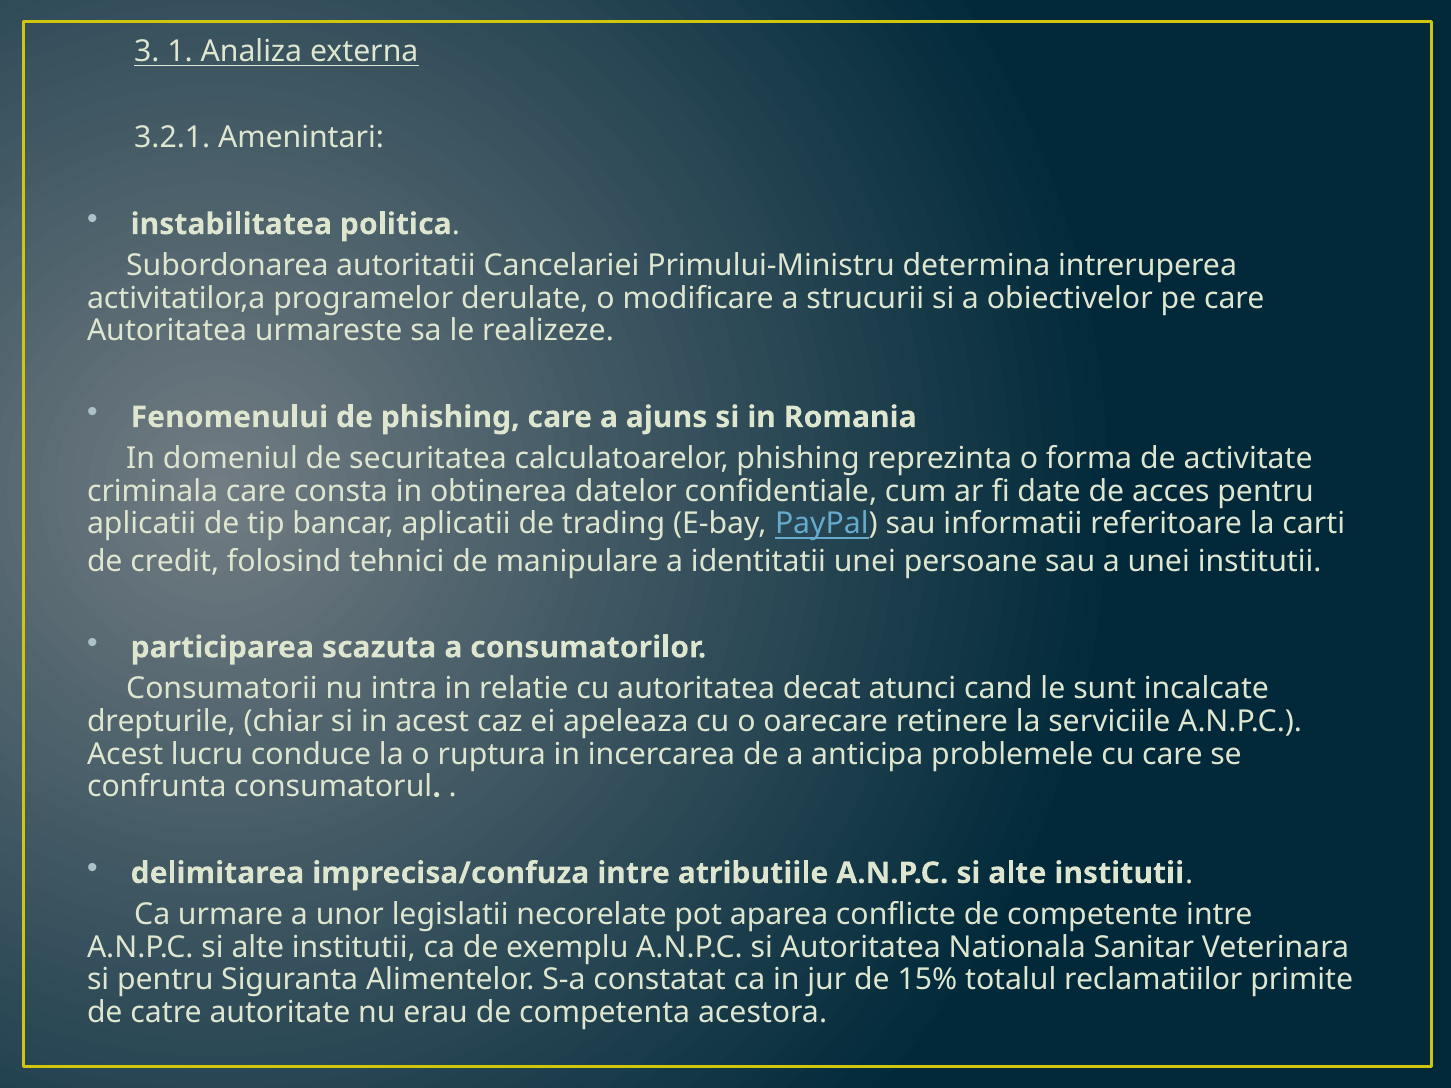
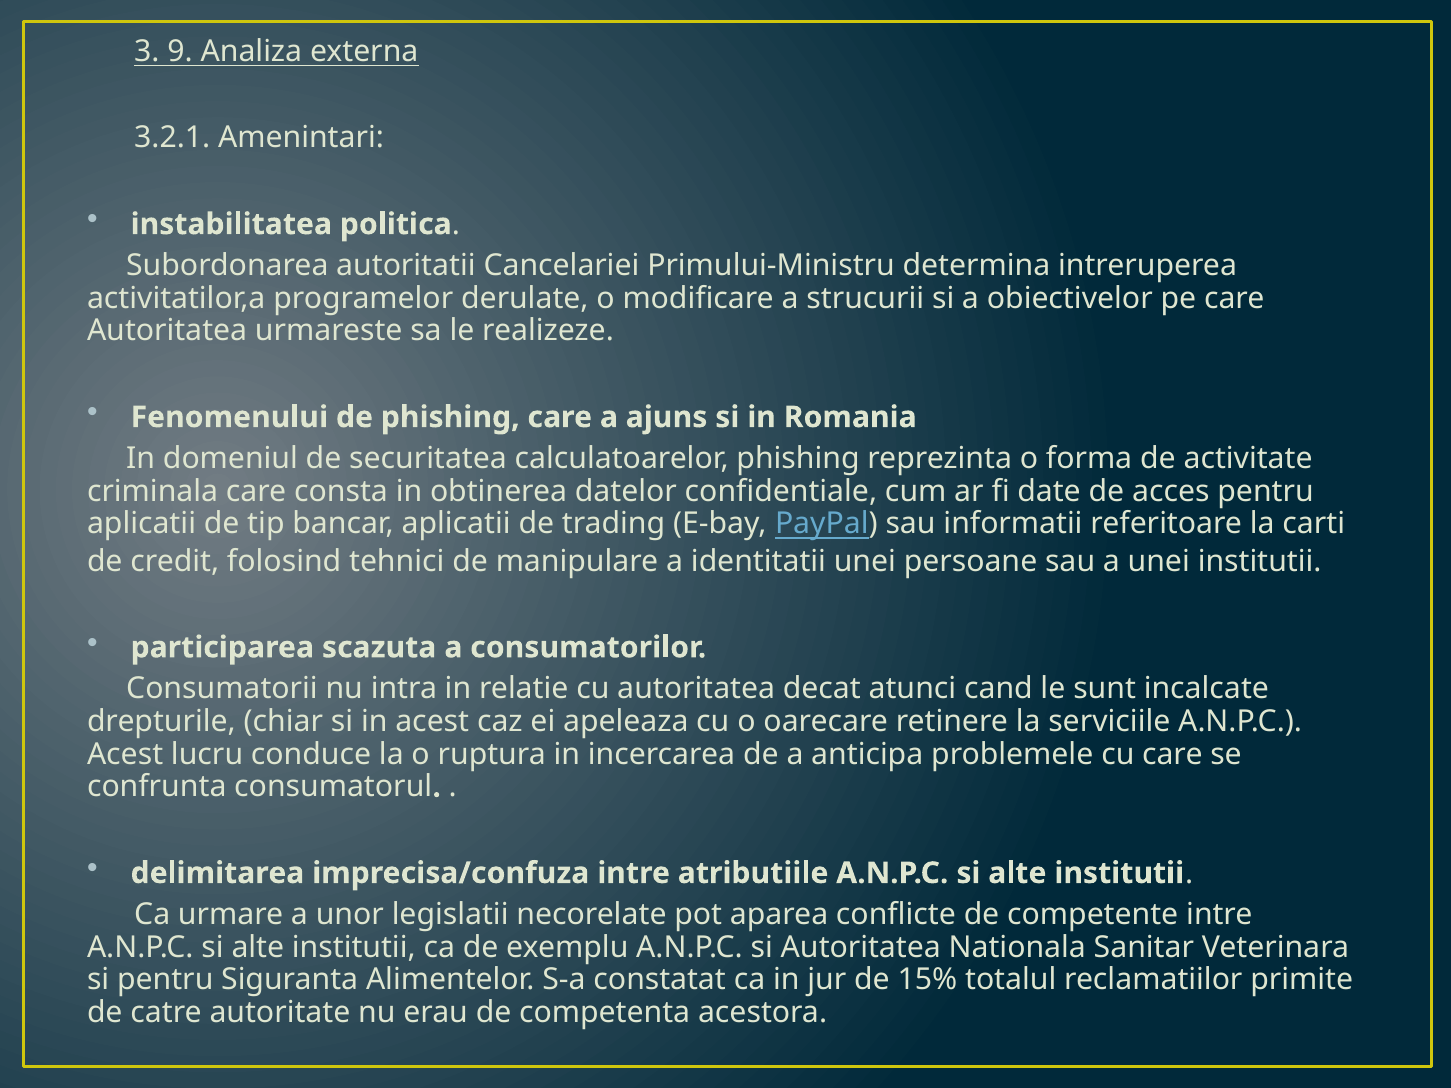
1: 1 -> 9
